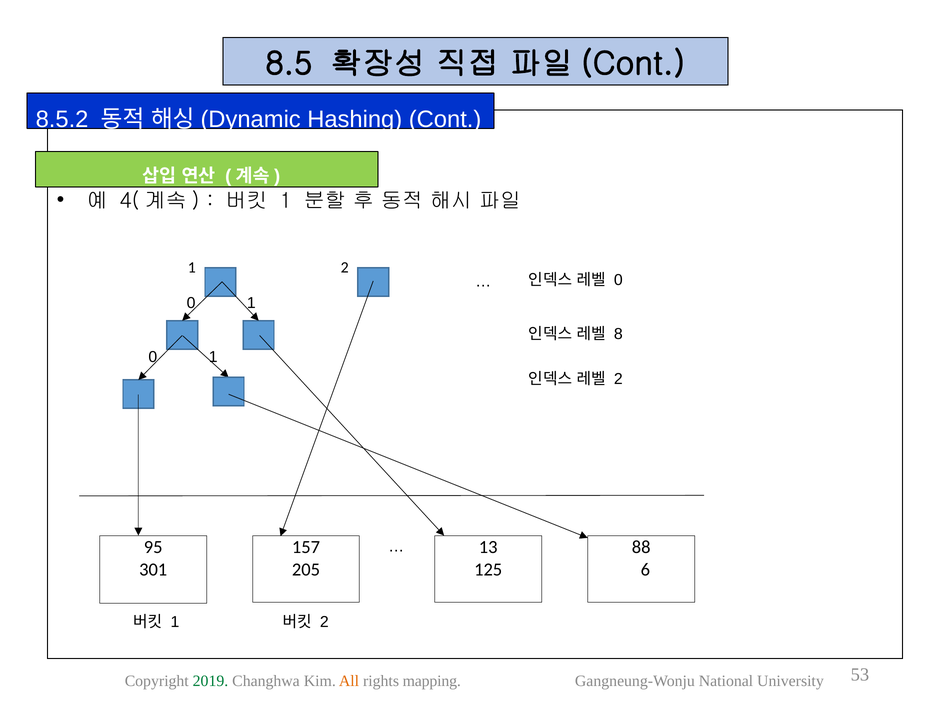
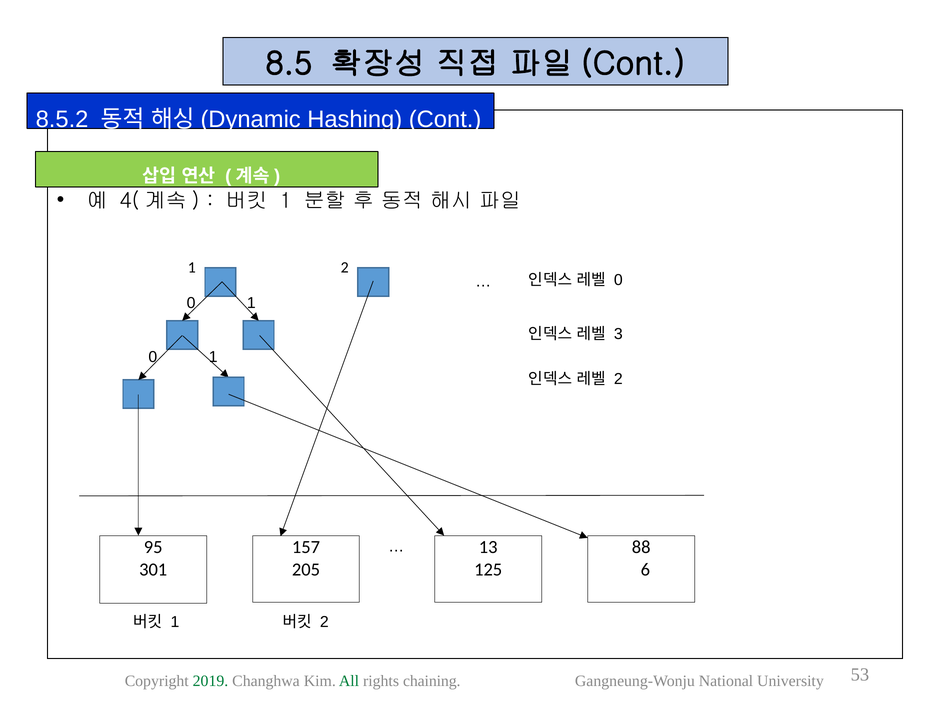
8: 8 -> 3
All colour: orange -> green
mapping: mapping -> chaining
